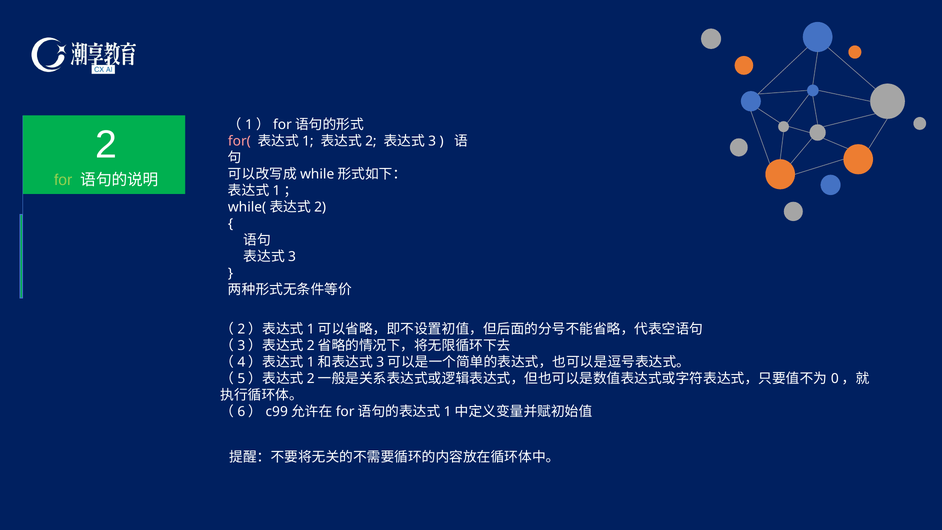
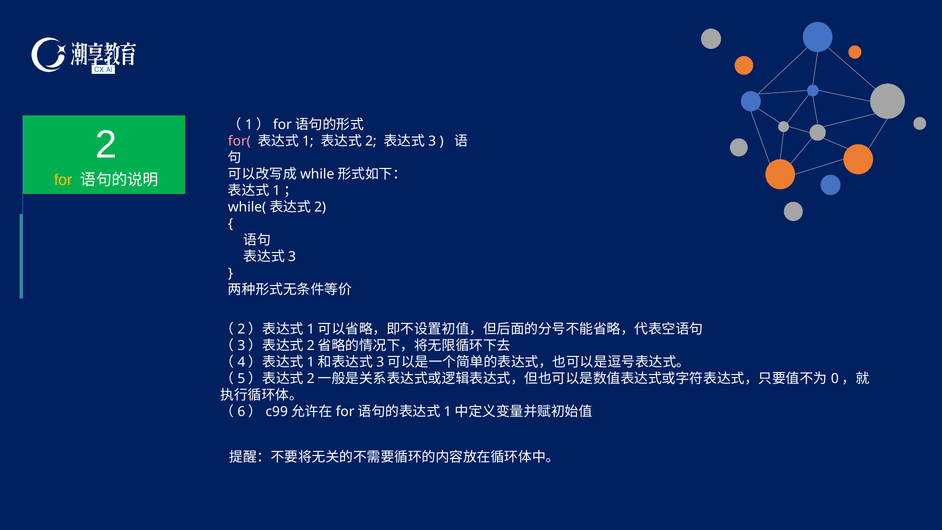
for colour: light green -> yellow
